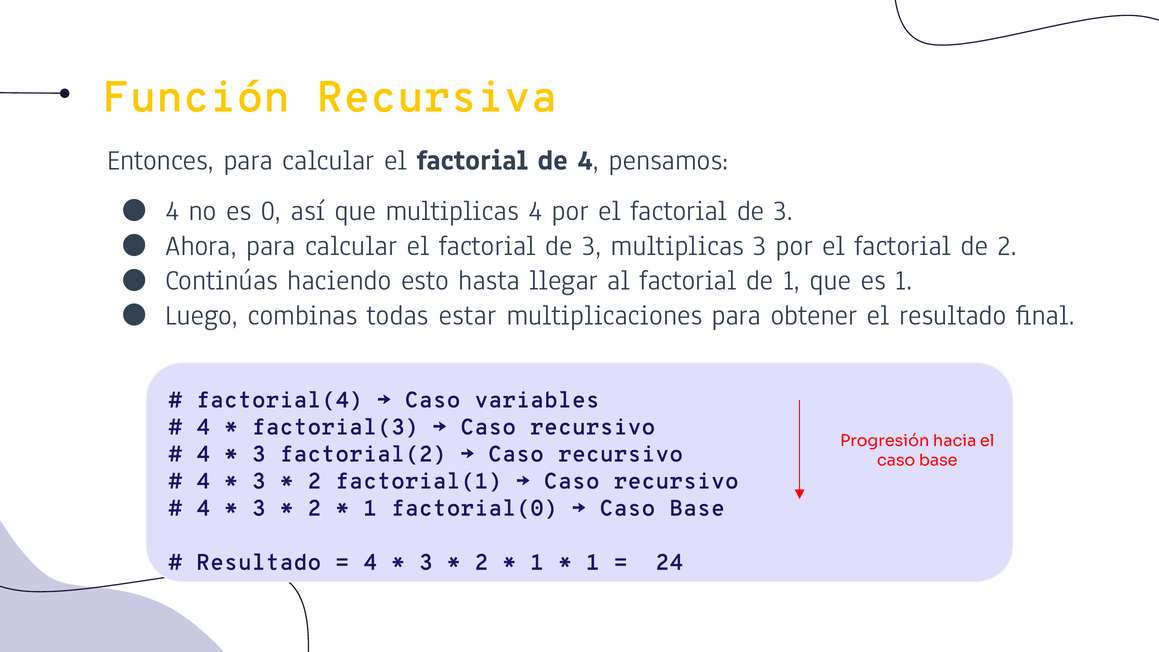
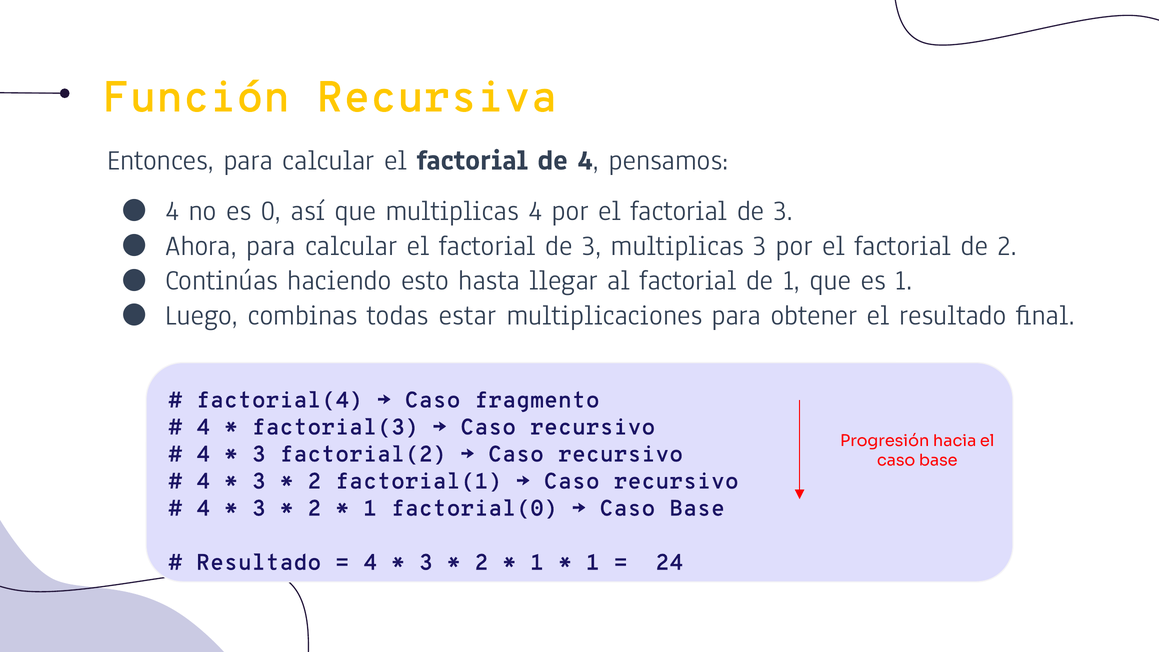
variables: variables -> fragmento
